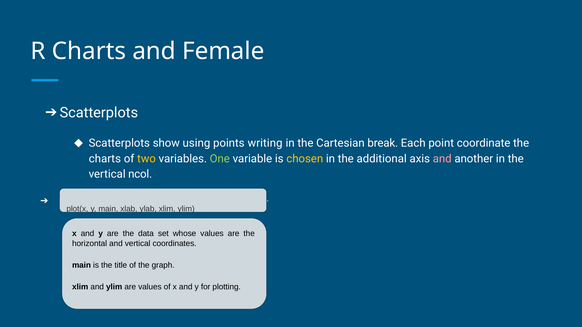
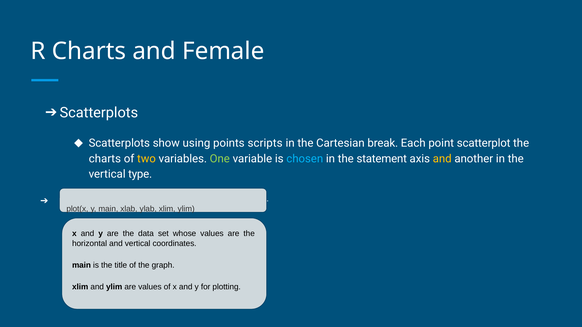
writing: writing -> scripts
point coordinate: coordinate -> scatterplot
chosen colour: yellow -> light blue
additional: additional -> statement
and at (442, 159) colour: pink -> yellow
ncol: ncol -> type
